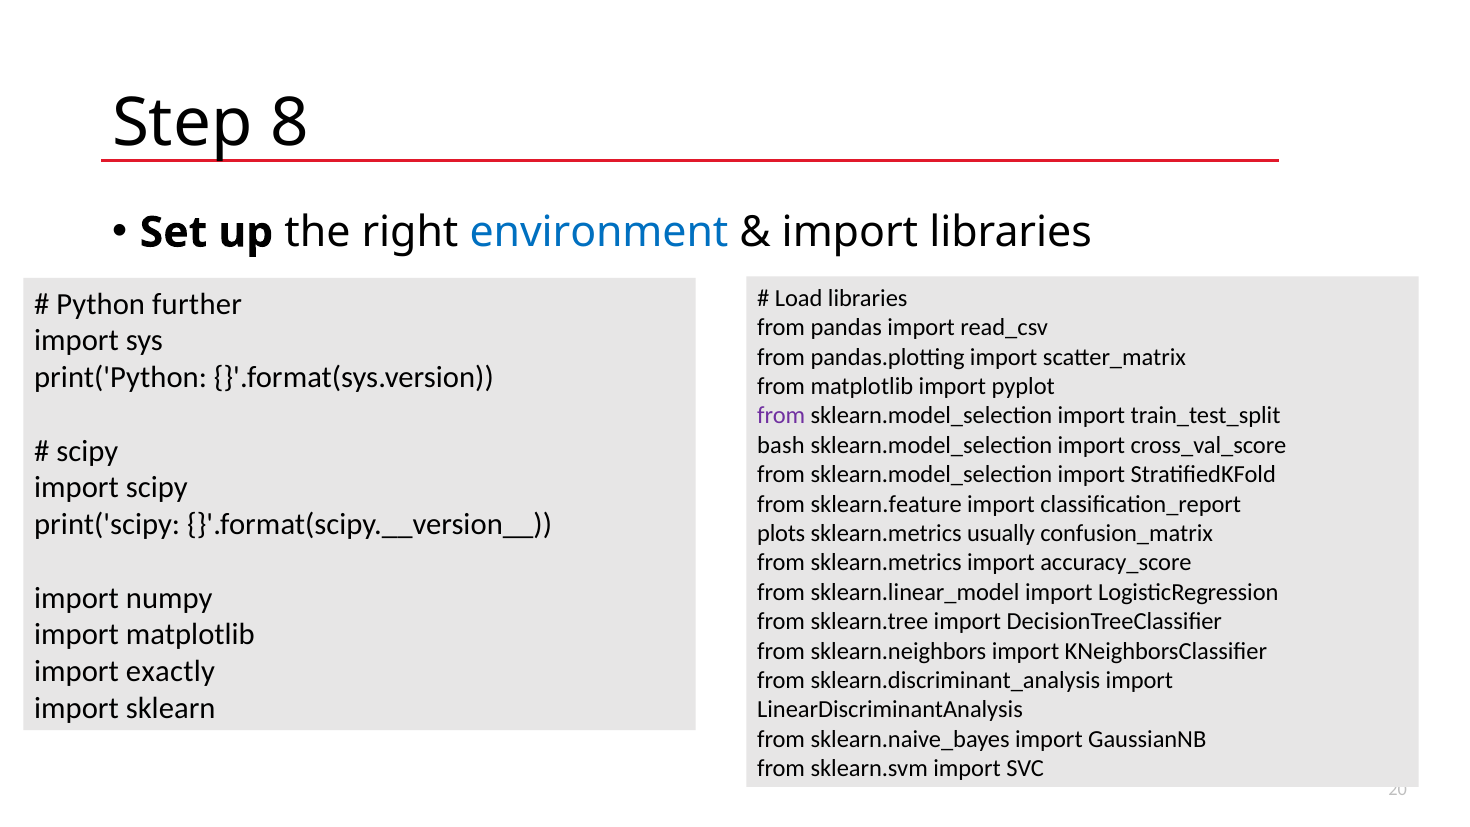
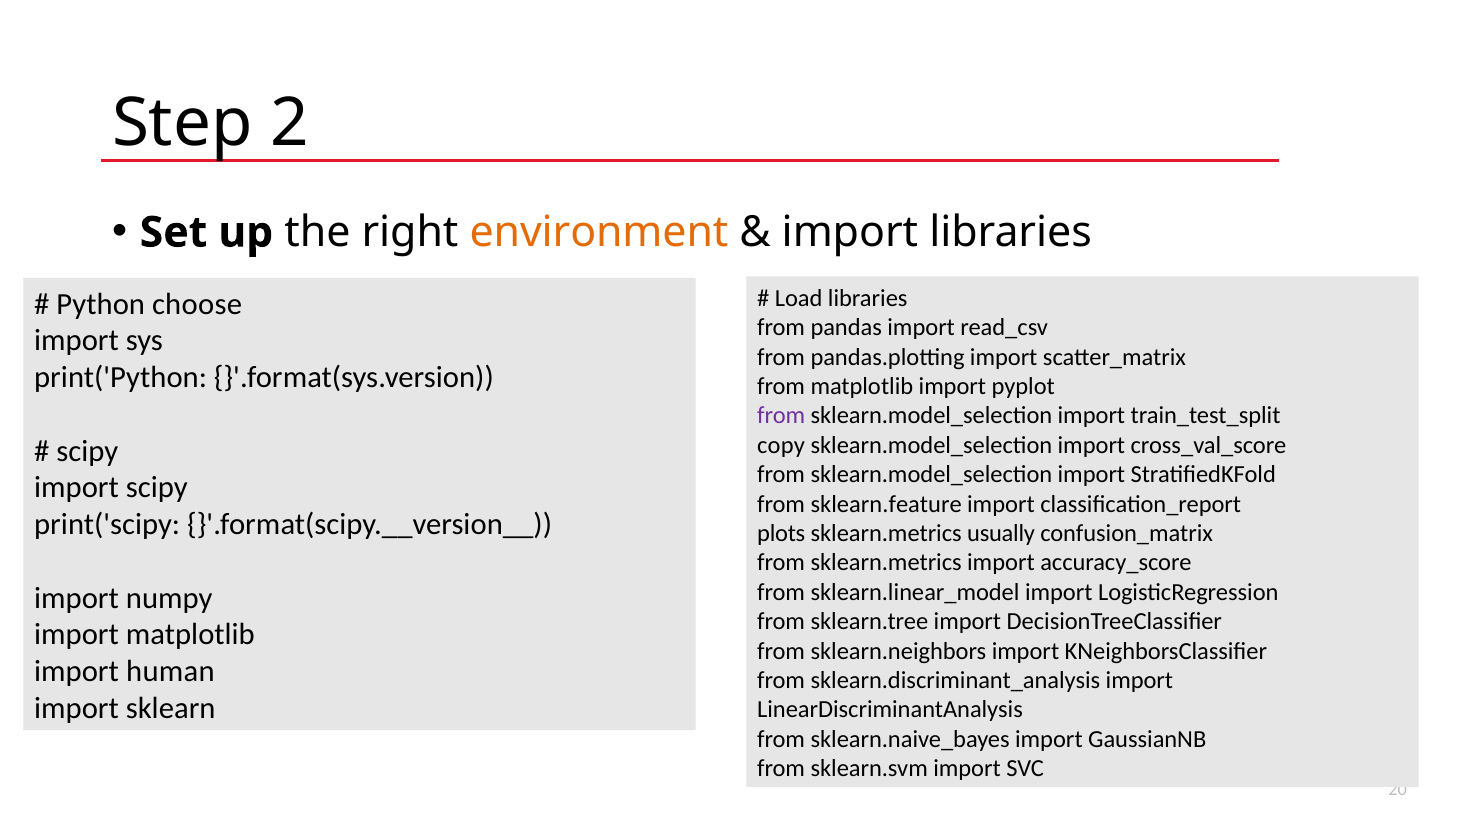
8: 8 -> 2
environment colour: blue -> orange
further: further -> choose
bash: bash -> copy
exactly: exactly -> human
